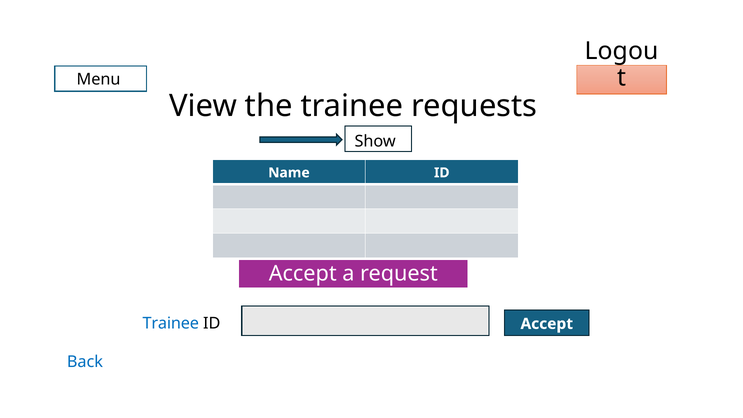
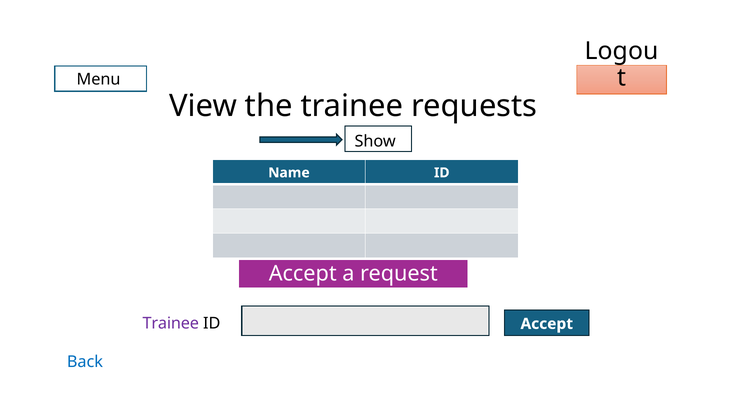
Trainee at (171, 323) colour: blue -> purple
